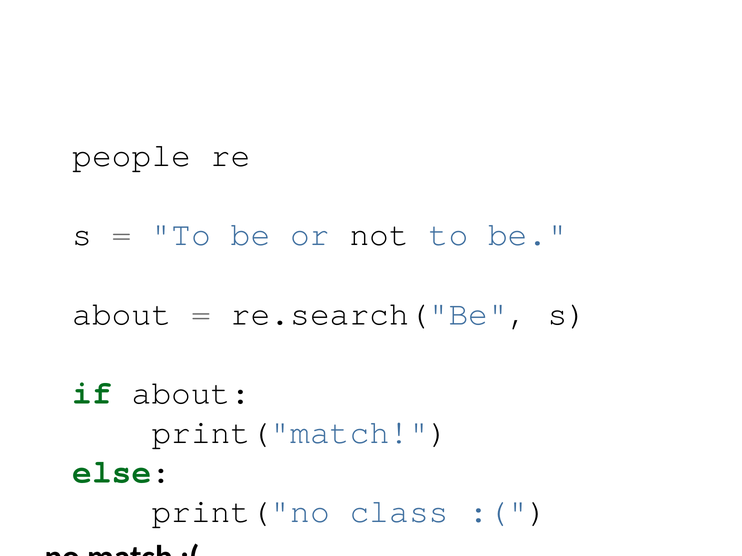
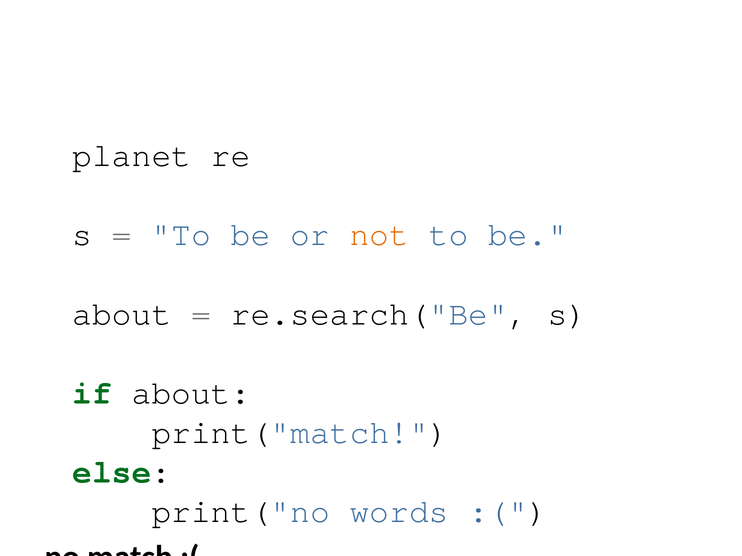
people: people -> planet
not colour: black -> orange
class: class -> words
